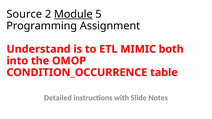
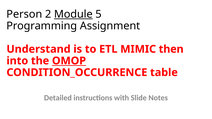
Source: Source -> Person
both: both -> then
OMOP underline: none -> present
